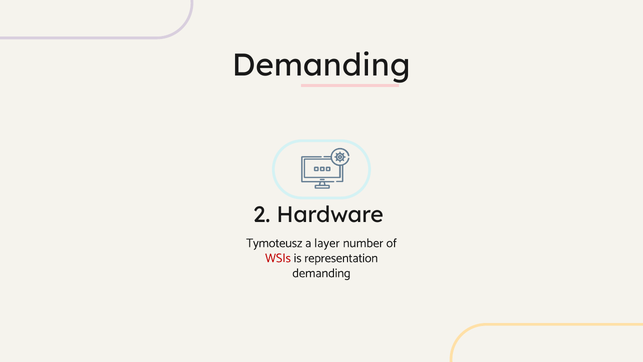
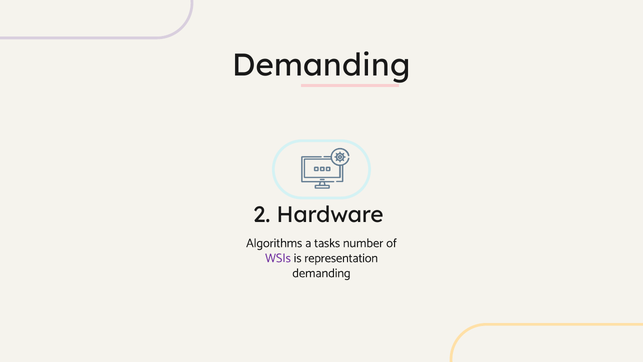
Tymoteusz: Tymoteusz -> Algorithms
layer: layer -> tasks
WSIs colour: red -> purple
